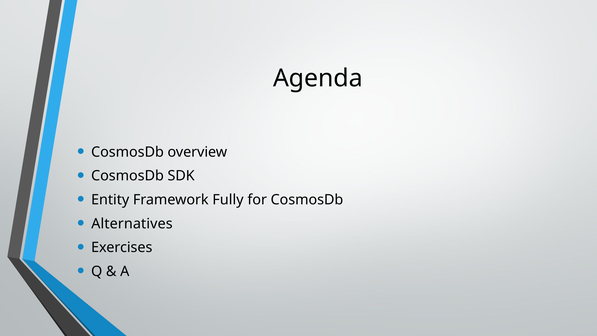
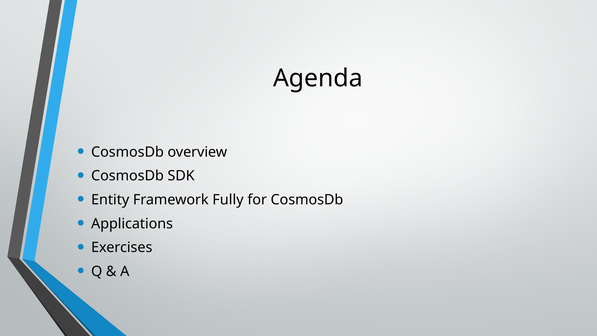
Alternatives: Alternatives -> Applications
